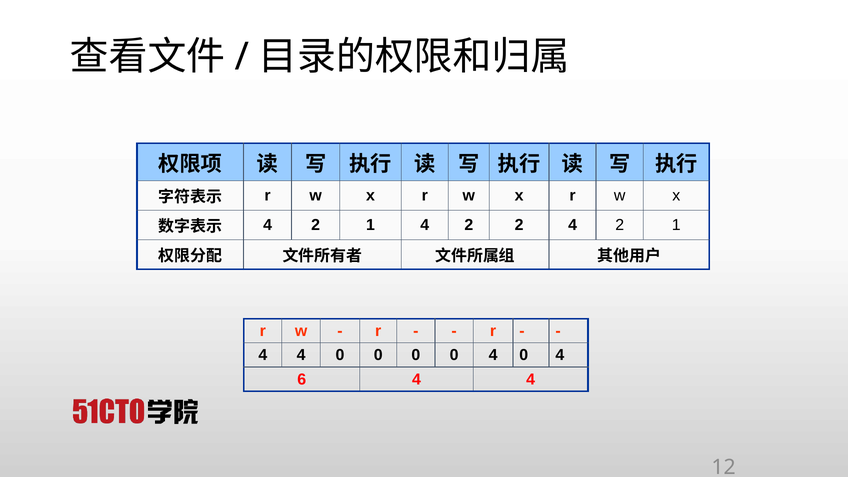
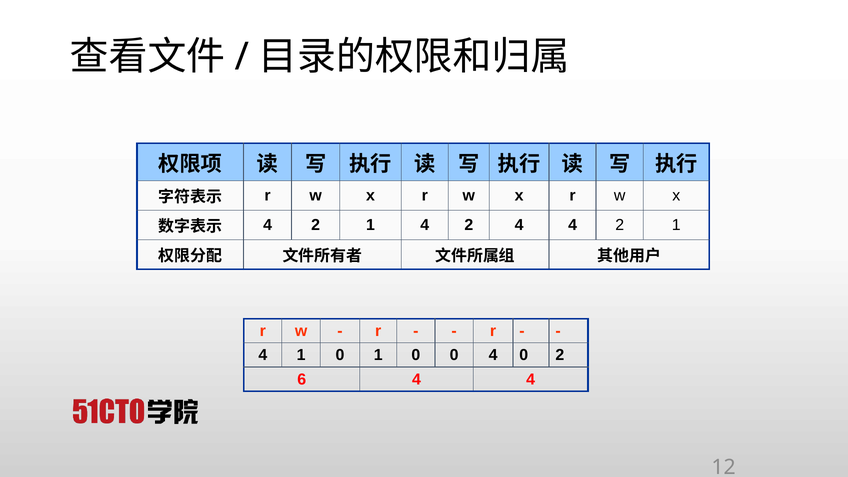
2 2: 2 -> 4
4 at (301, 355): 4 -> 1
0 at (378, 355): 0 -> 1
4 0 4: 4 -> 2
